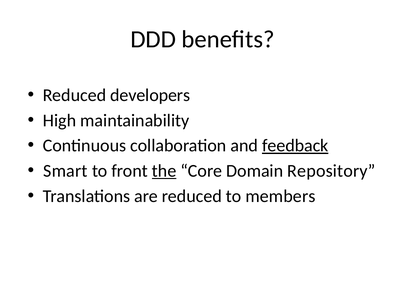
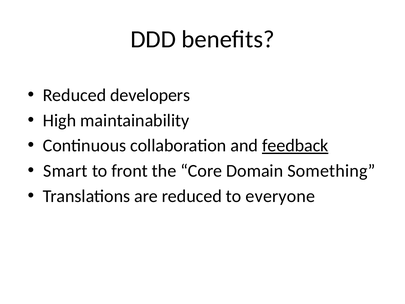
the underline: present -> none
Repository: Repository -> Something
members: members -> everyone
